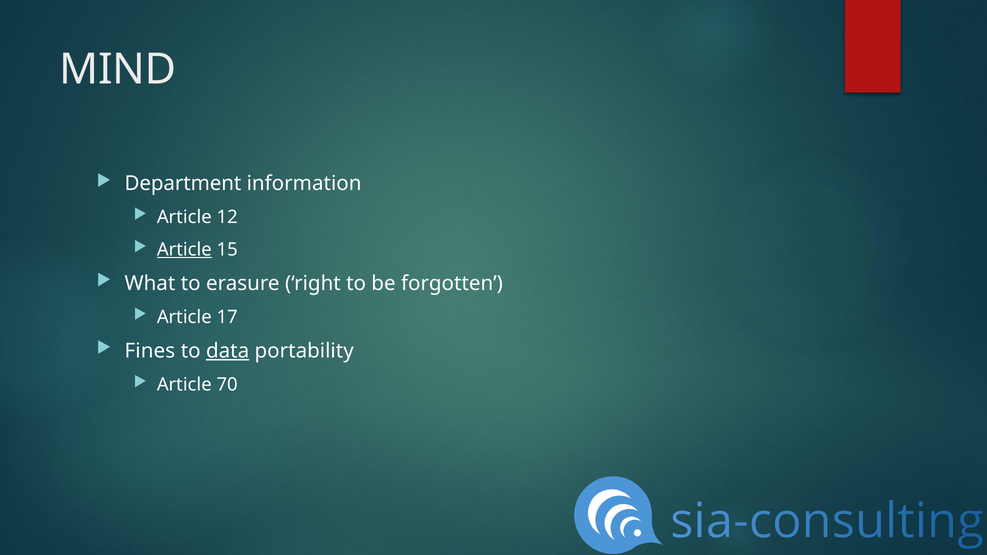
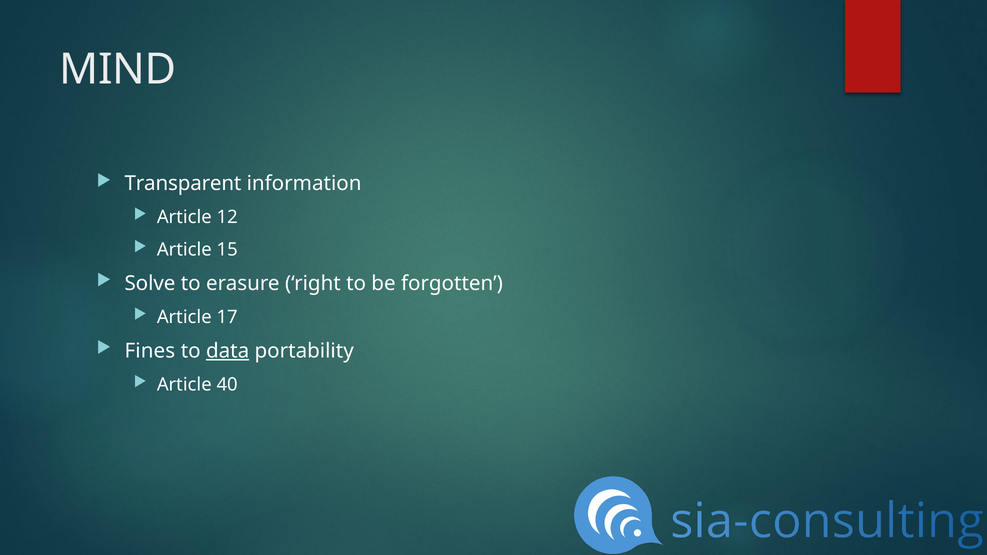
Department: Department -> Transparent
Article at (184, 250) underline: present -> none
What: What -> Solve
70: 70 -> 40
